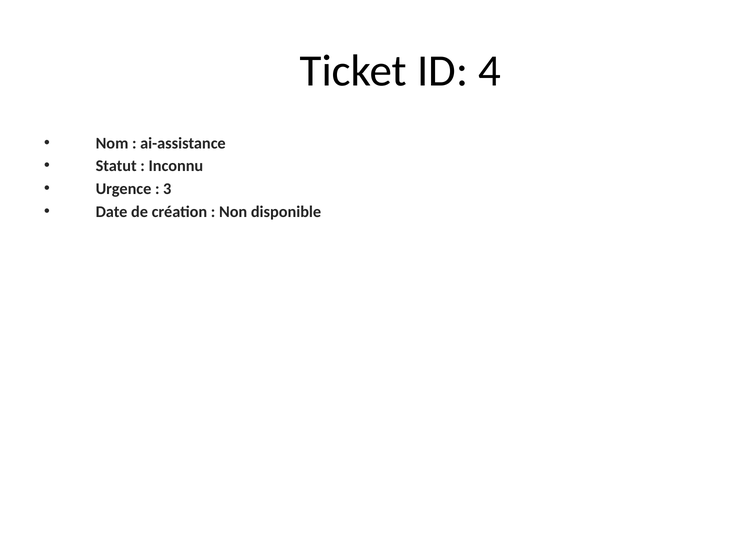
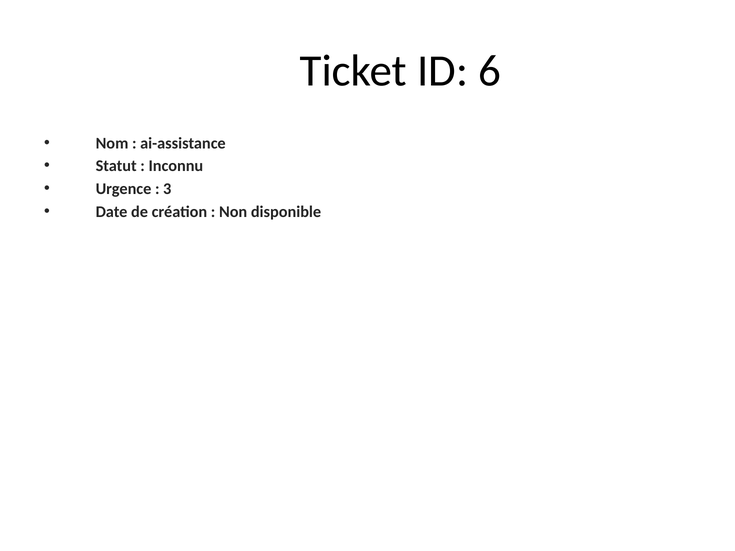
4: 4 -> 6
